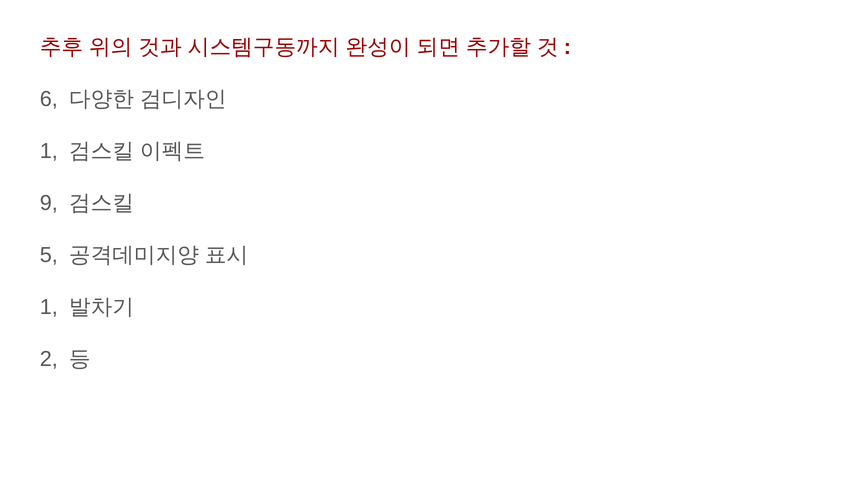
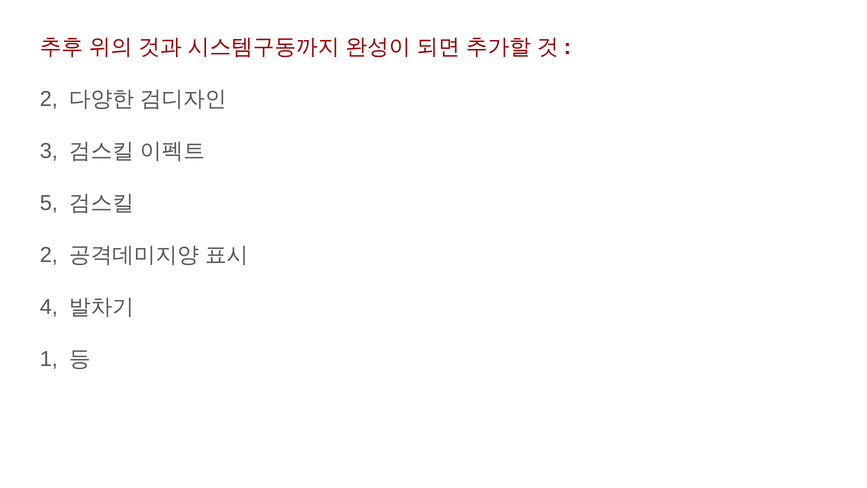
6 at (49, 99): 6 -> 2
1 at (49, 151): 1 -> 3
9: 9 -> 5
5 at (49, 255): 5 -> 2
1 at (49, 307): 1 -> 4
2: 2 -> 1
